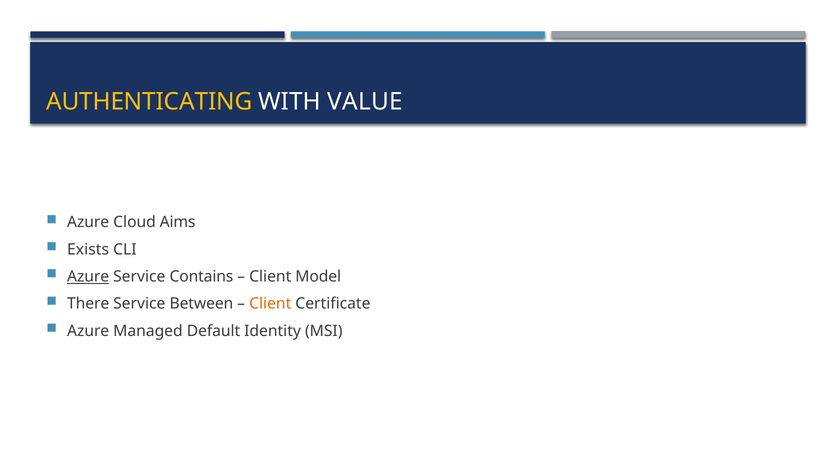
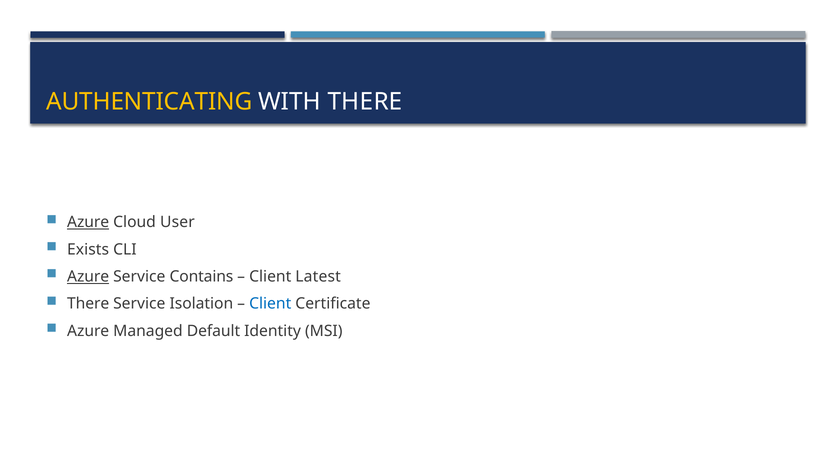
WITH VALUE: VALUE -> THERE
Azure at (88, 222) underline: none -> present
Aims: Aims -> User
Model: Model -> Latest
Between: Between -> Isolation
Client at (270, 304) colour: orange -> blue
